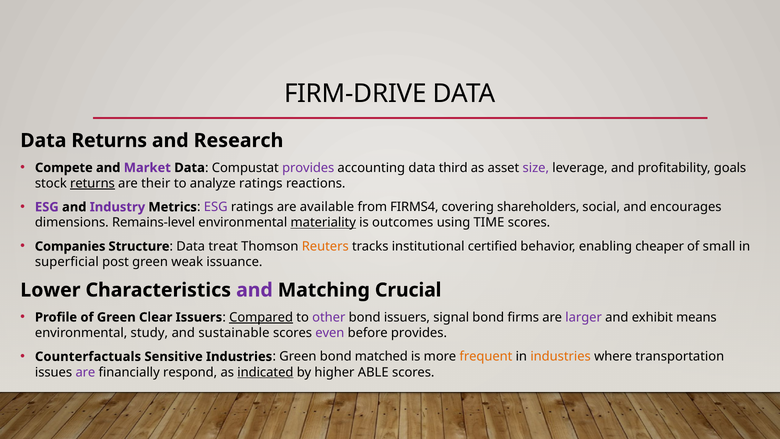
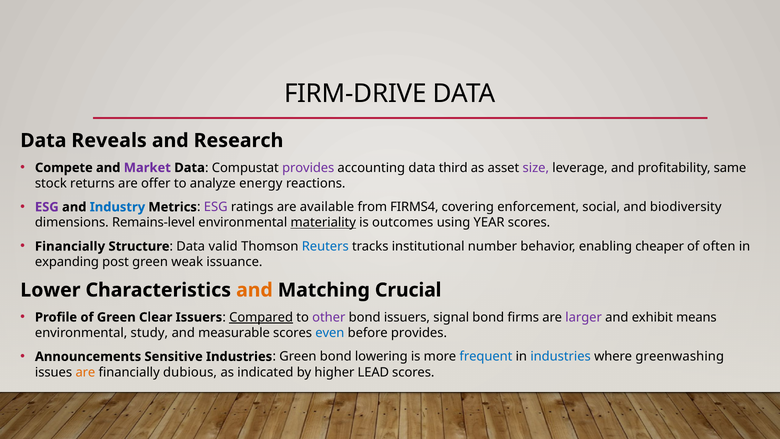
Data Returns: Returns -> Reveals
goals: goals -> same
returns at (92, 183) underline: present -> none
their: their -> offer
analyze ratings: ratings -> energy
Industry colour: purple -> blue
shareholders: shareholders -> enforcement
encourages: encourages -> biodiversity
TIME: TIME -> YEAR
Companies at (70, 246): Companies -> Financially
treat: treat -> valid
Reuters colour: orange -> blue
certified: certified -> number
small: small -> often
superficial: superficial -> expanding
and at (254, 290) colour: purple -> orange
sustainable: sustainable -> measurable
even colour: purple -> blue
Counterfactuals: Counterfactuals -> Announcements
matched: matched -> lowering
frequent colour: orange -> blue
industries at (561, 356) colour: orange -> blue
transportation: transportation -> greenwashing
are at (85, 372) colour: purple -> orange
respond: respond -> dubious
indicated underline: present -> none
ABLE: ABLE -> LEAD
